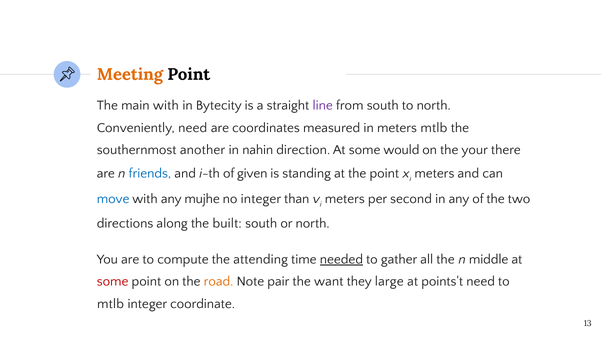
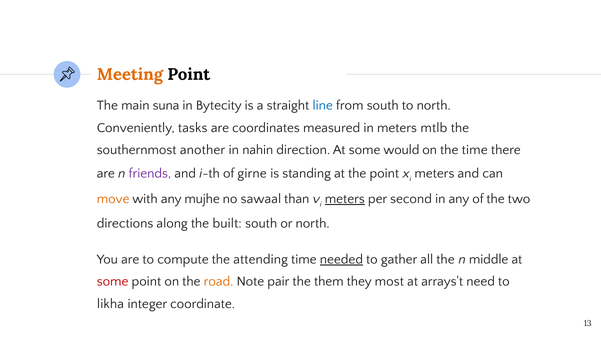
main with: with -> suna
line colour: purple -> blue
Conveniently need: need -> tasks
the your: your -> time
friends colour: blue -> purple
given: given -> girne
move colour: blue -> orange
no integer: integer -> sawaal
meters at (345, 199) underline: none -> present
want: want -> them
large: large -> most
points't: points't -> arrays't
mtlb at (110, 304): mtlb -> likha
